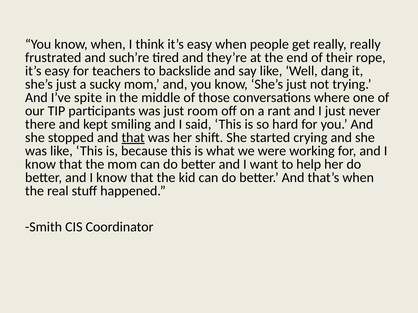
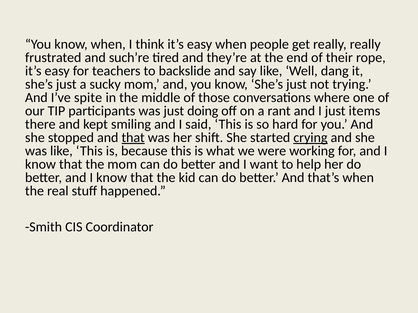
room: room -> doing
never: never -> items
crying underline: none -> present
